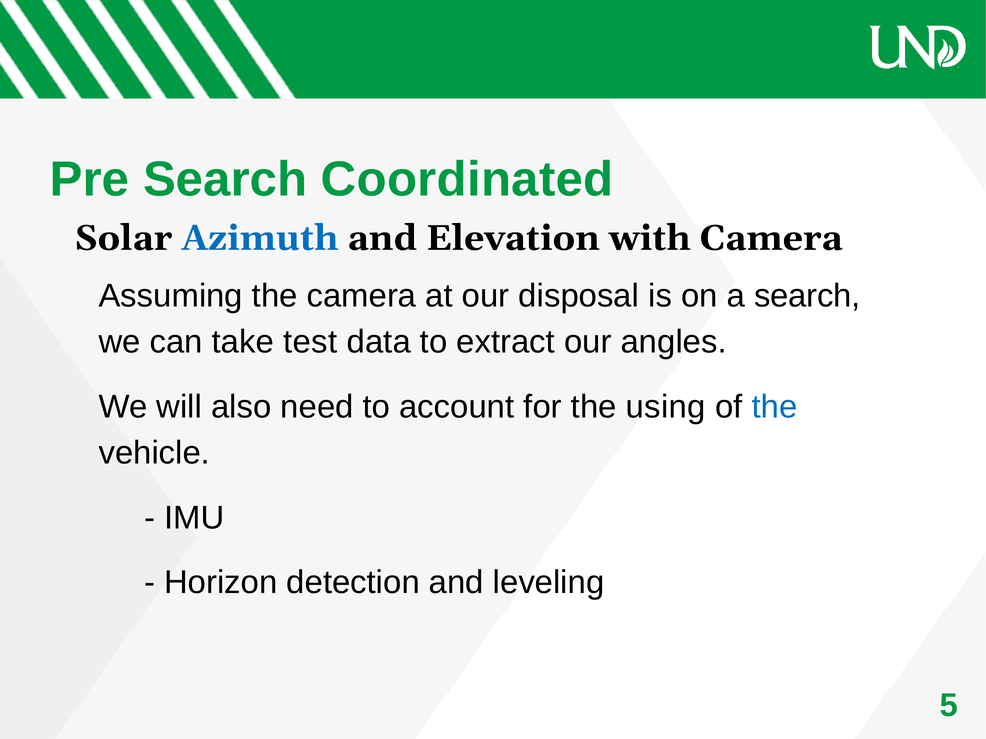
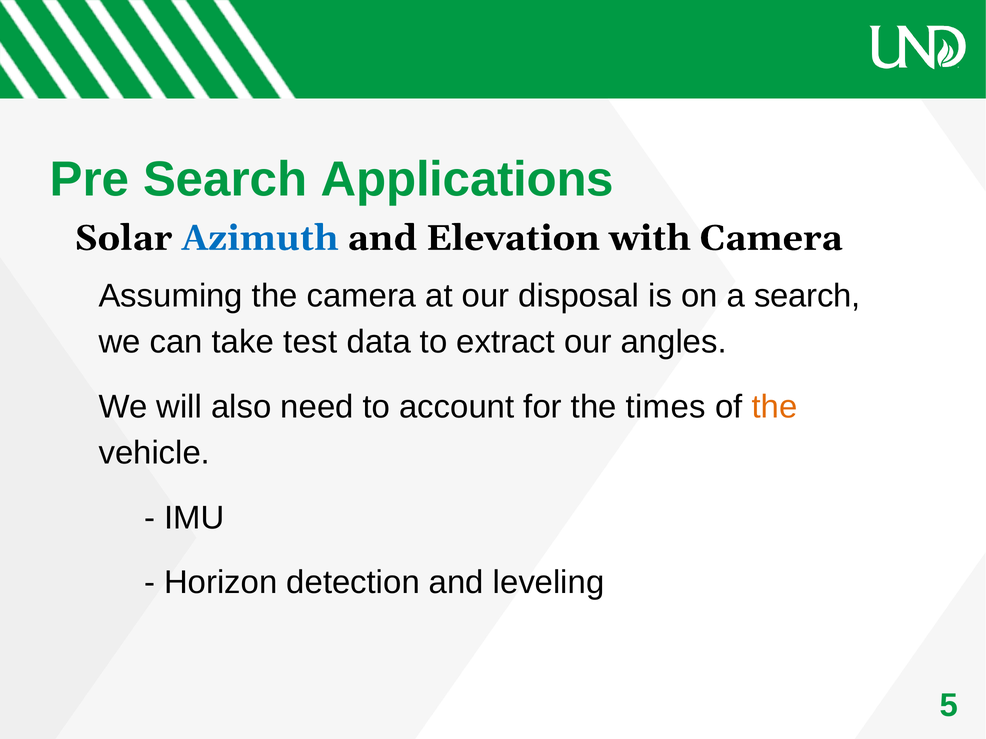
Coordinated: Coordinated -> Applications
using: using -> times
the at (775, 407) colour: blue -> orange
